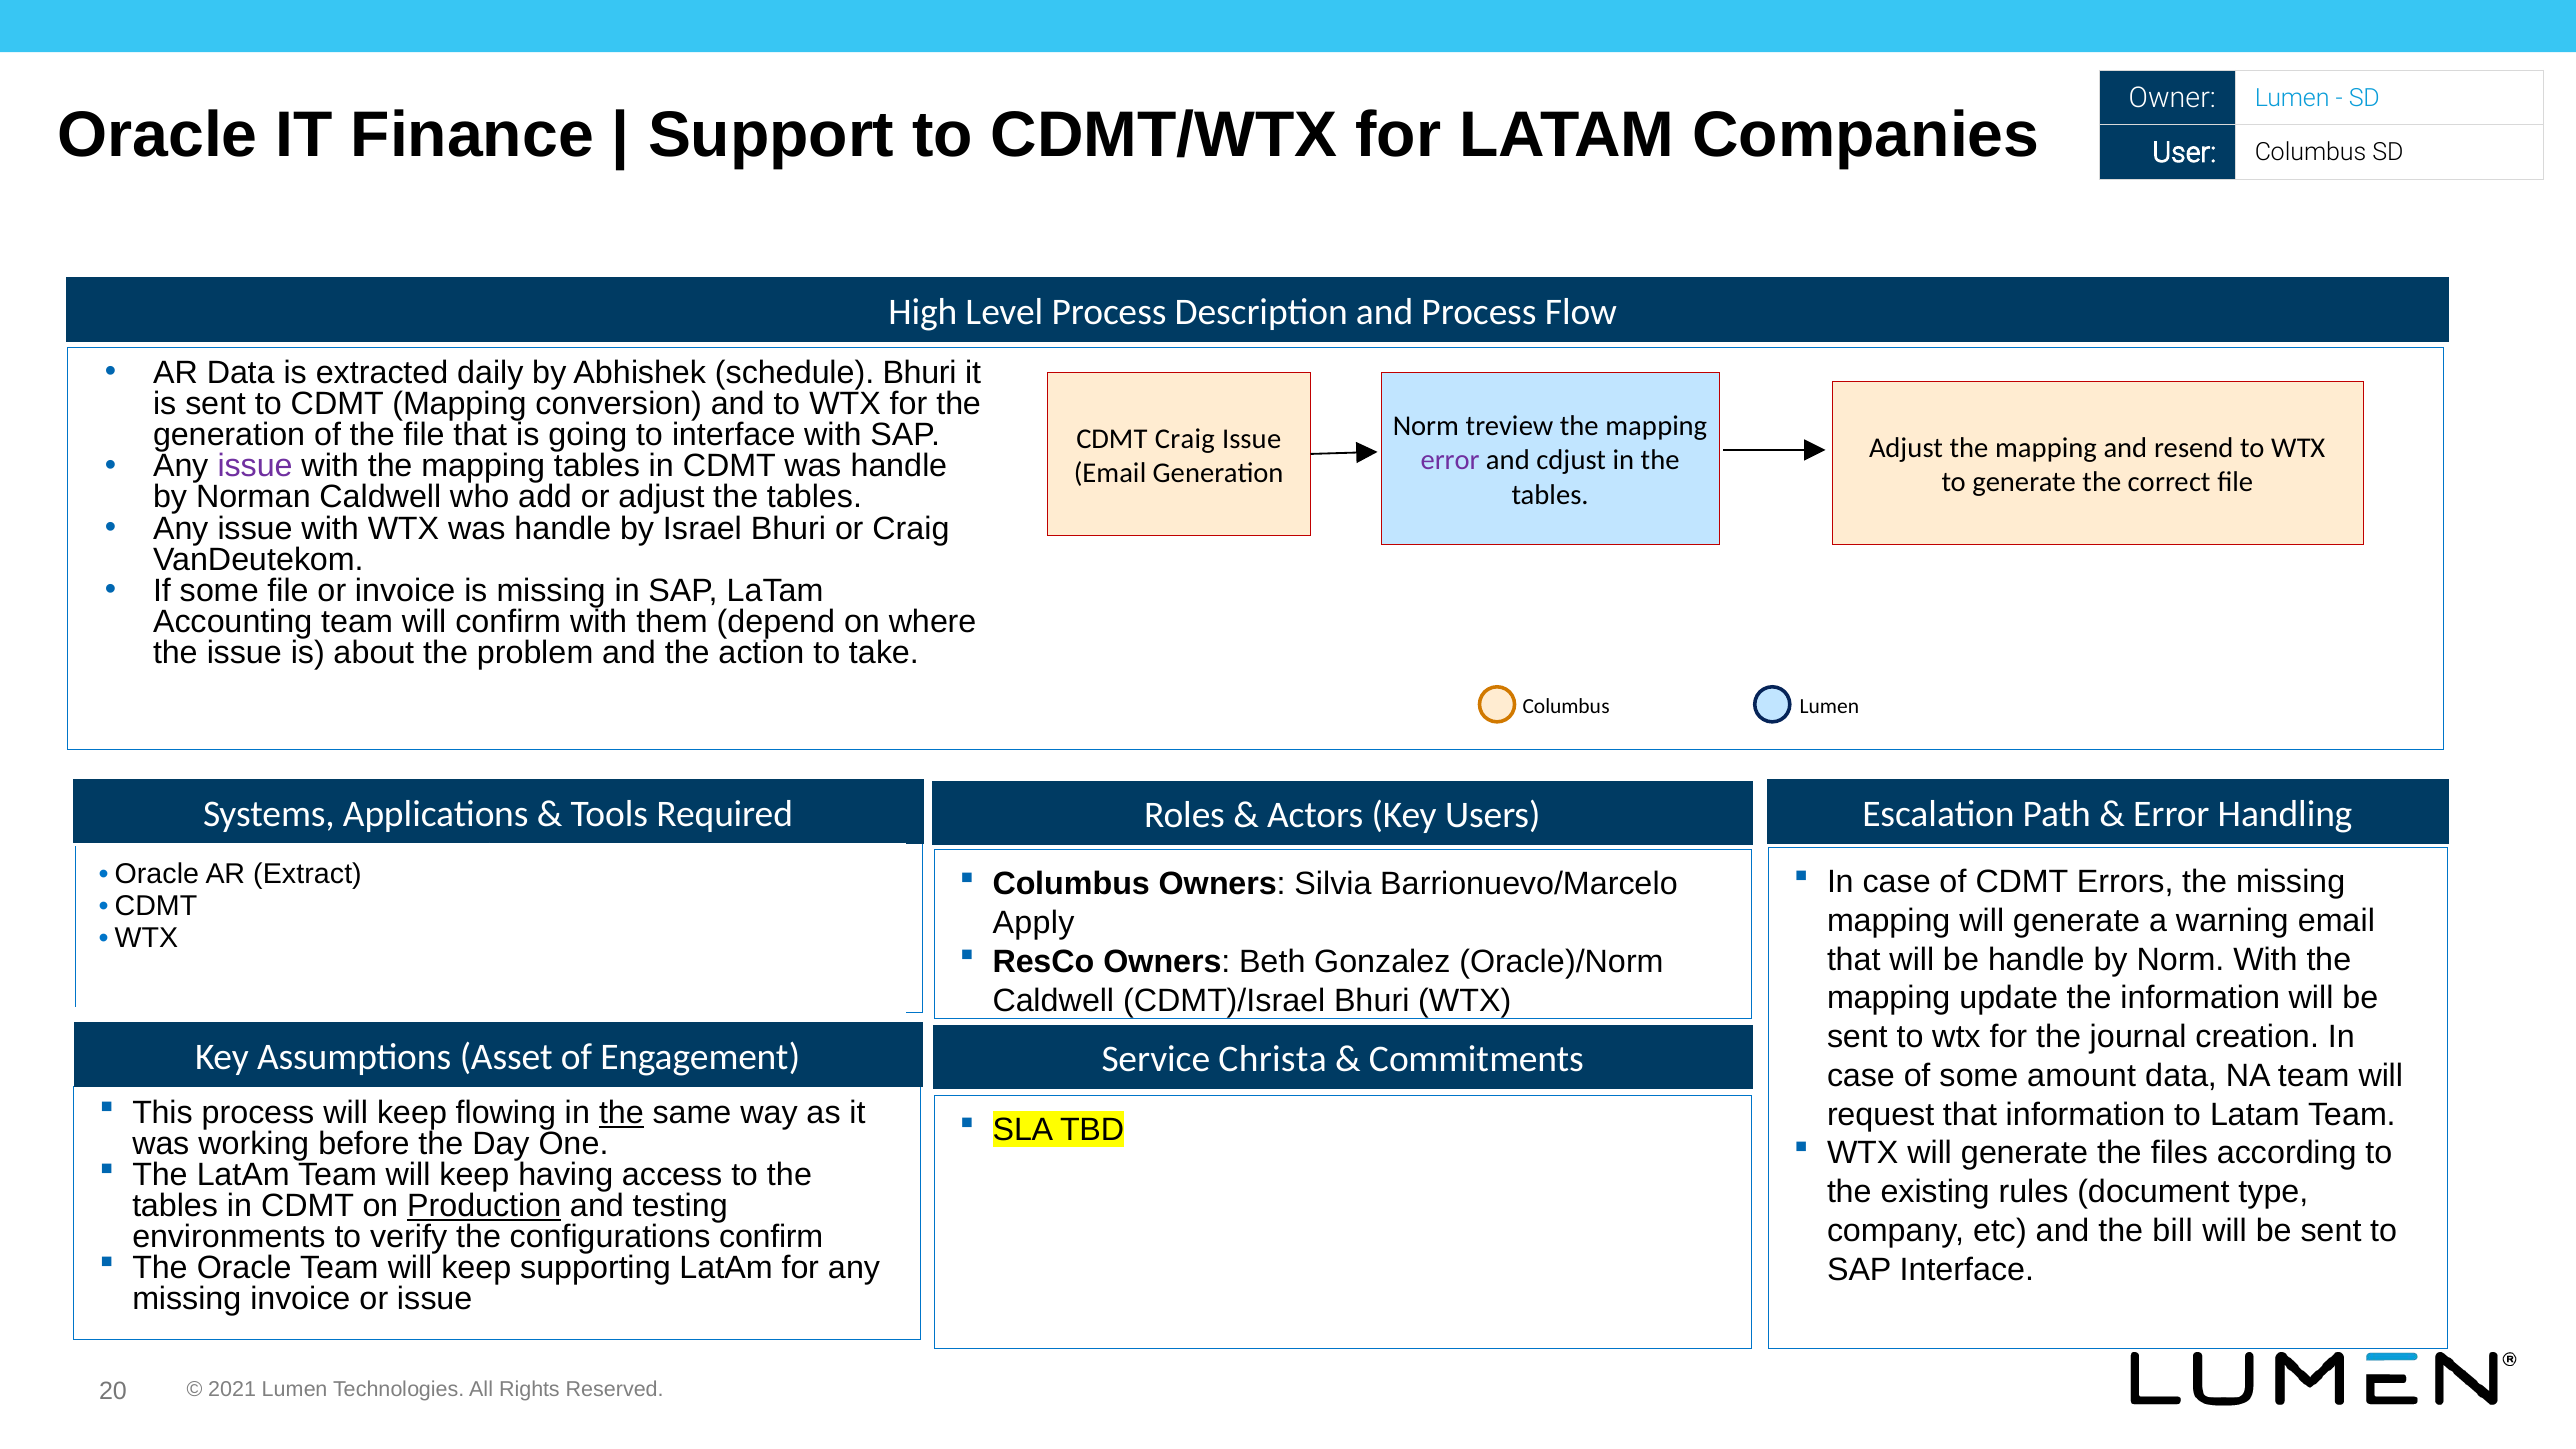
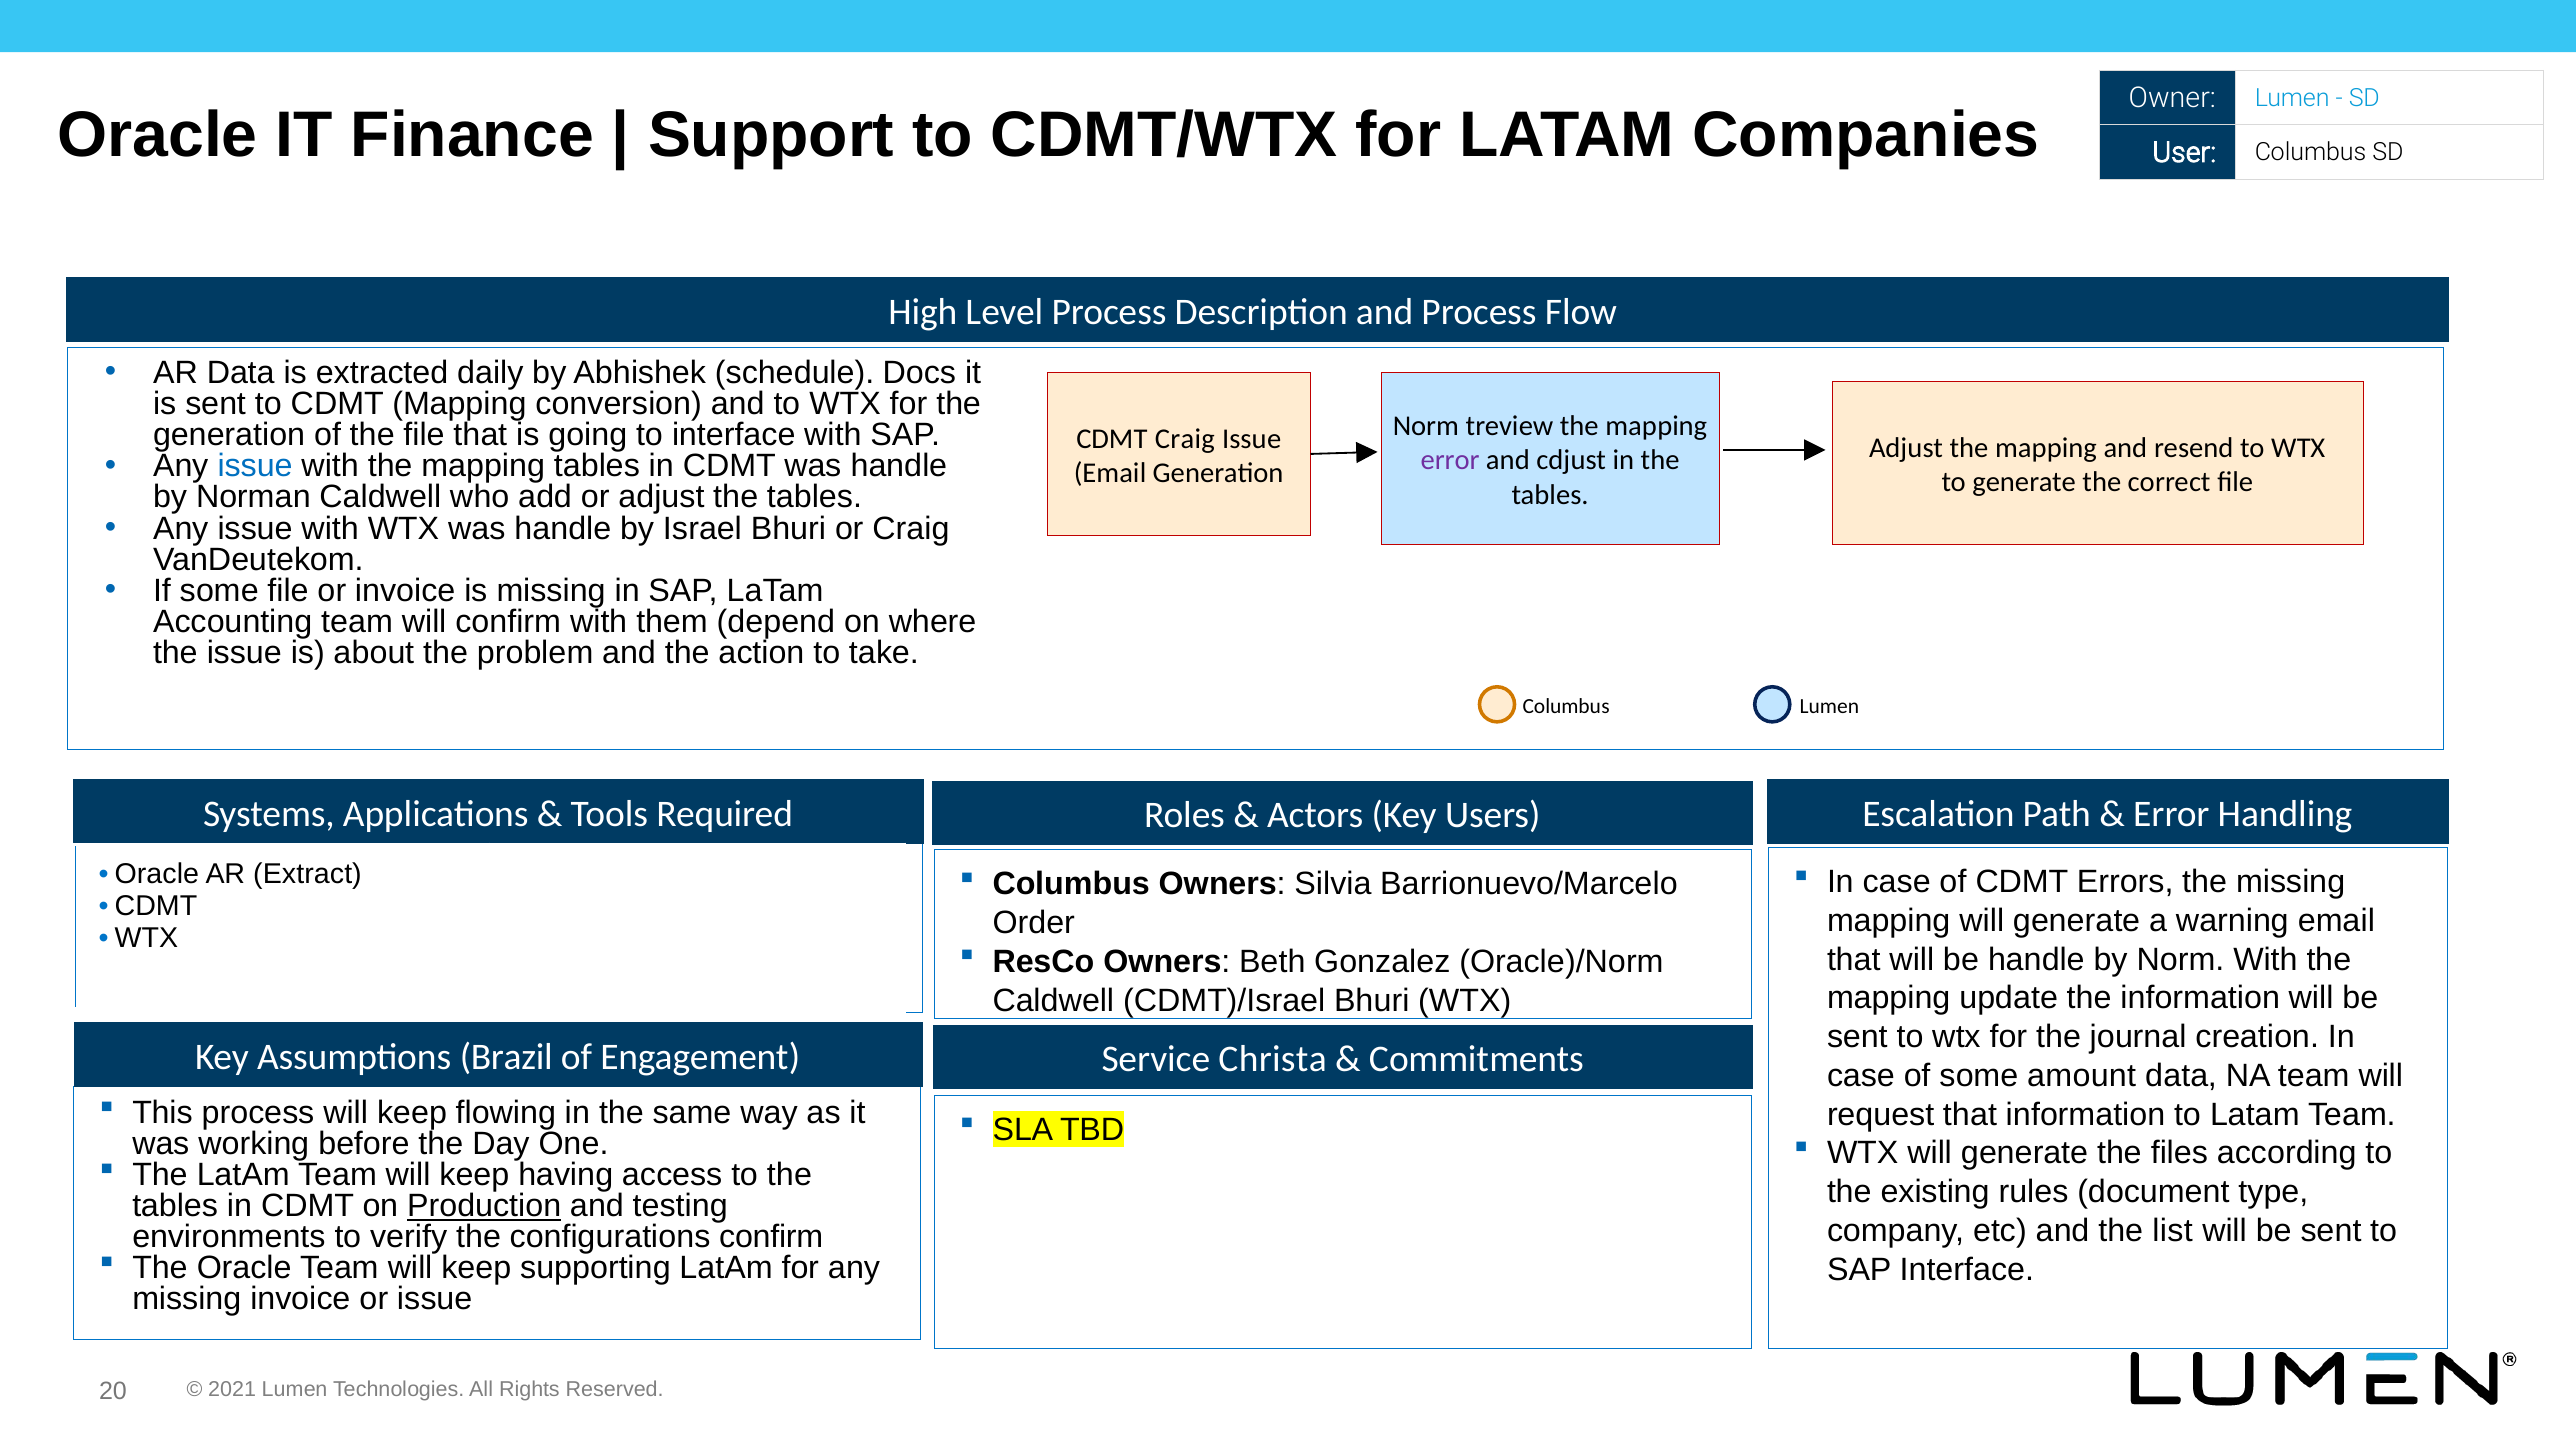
schedule Bhuri: Bhuri -> Docs
issue at (255, 466) colour: purple -> blue
Apply: Apply -> Order
Asset: Asset -> Brazil
the at (621, 1113) underline: present -> none
bill: bill -> list
